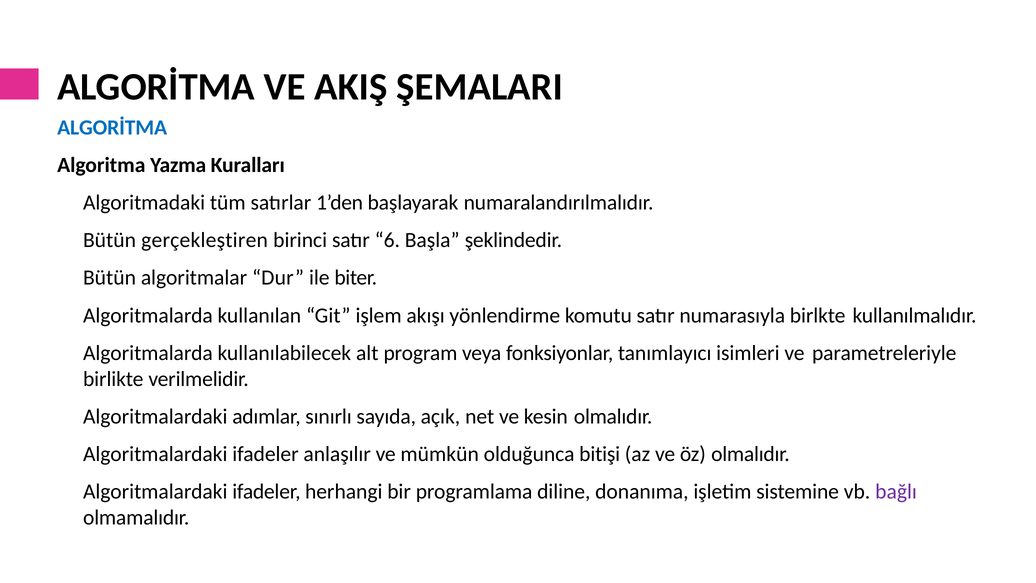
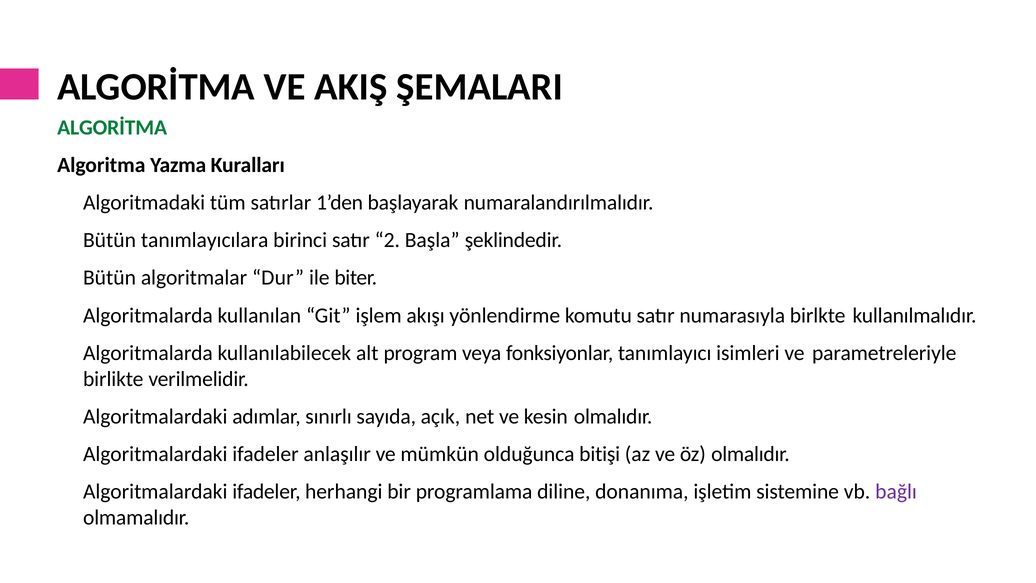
ALGORİTMA at (112, 127) colour: blue -> green
gerçekleştiren: gerçekleştiren -> tanımlayıcılara
6: 6 -> 2
